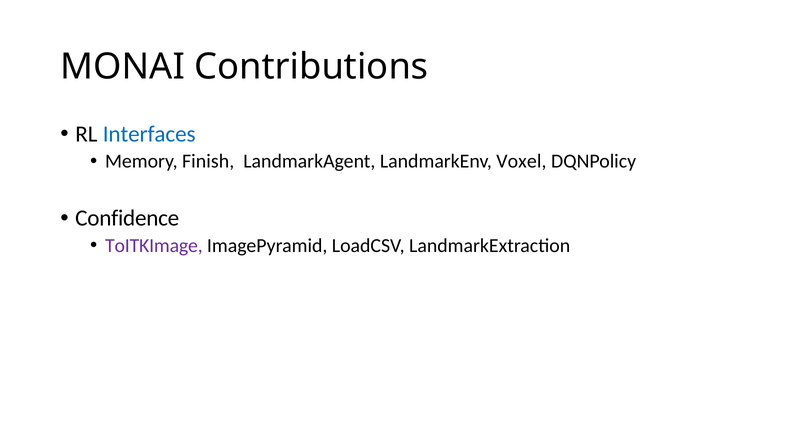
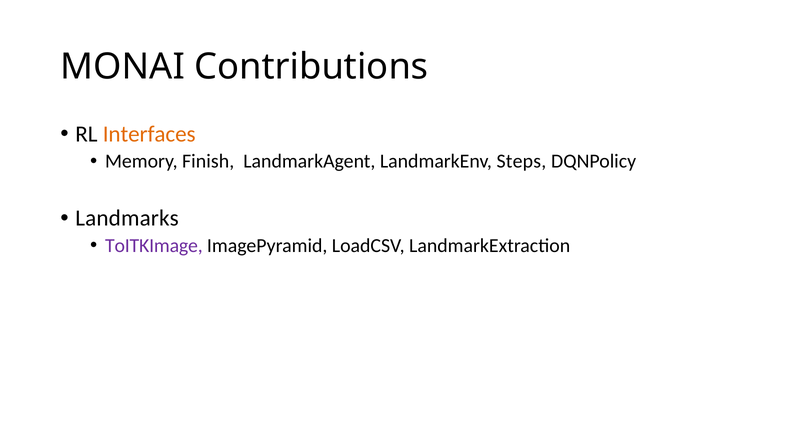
Interfaces colour: blue -> orange
Voxel: Voxel -> Steps
Confidence: Confidence -> Landmarks
